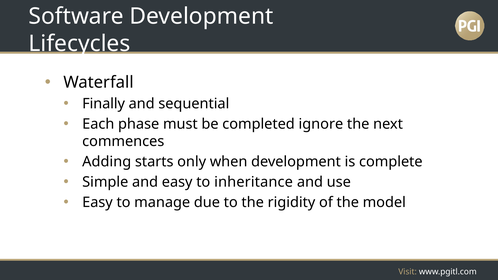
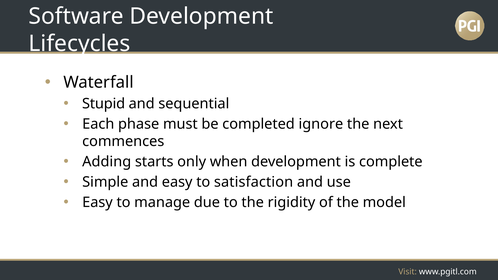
Finally: Finally -> Stupid
inheritance: inheritance -> satisfaction
